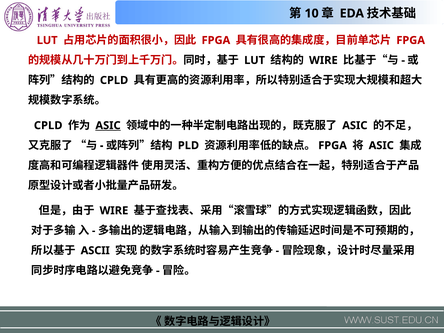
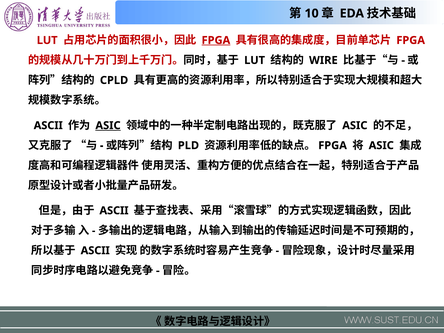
FPGA at (216, 40) underline: none -> present
CPLD at (48, 125): CPLD -> ASCII
WIRE at (114, 211): WIRE -> ASCII
